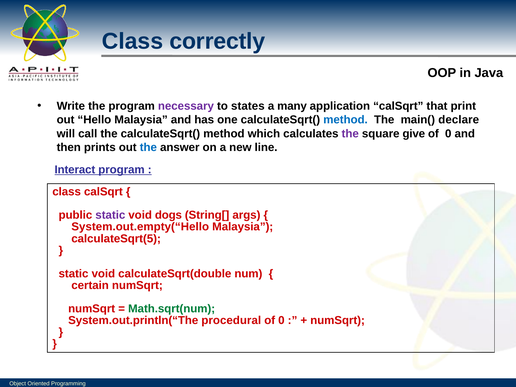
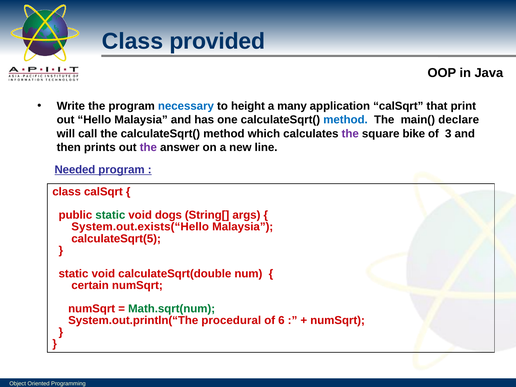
correctly: correctly -> provided
necessary colour: purple -> blue
states: states -> height
give: give -> bike
0 at (448, 134): 0 -> 3
the at (148, 147) colour: blue -> purple
Interact: Interact -> Needed
static at (110, 215) colour: purple -> green
System.out.empty(“Hello: System.out.empty(“Hello -> System.out.exists(“Hello
0 at (281, 320): 0 -> 6
